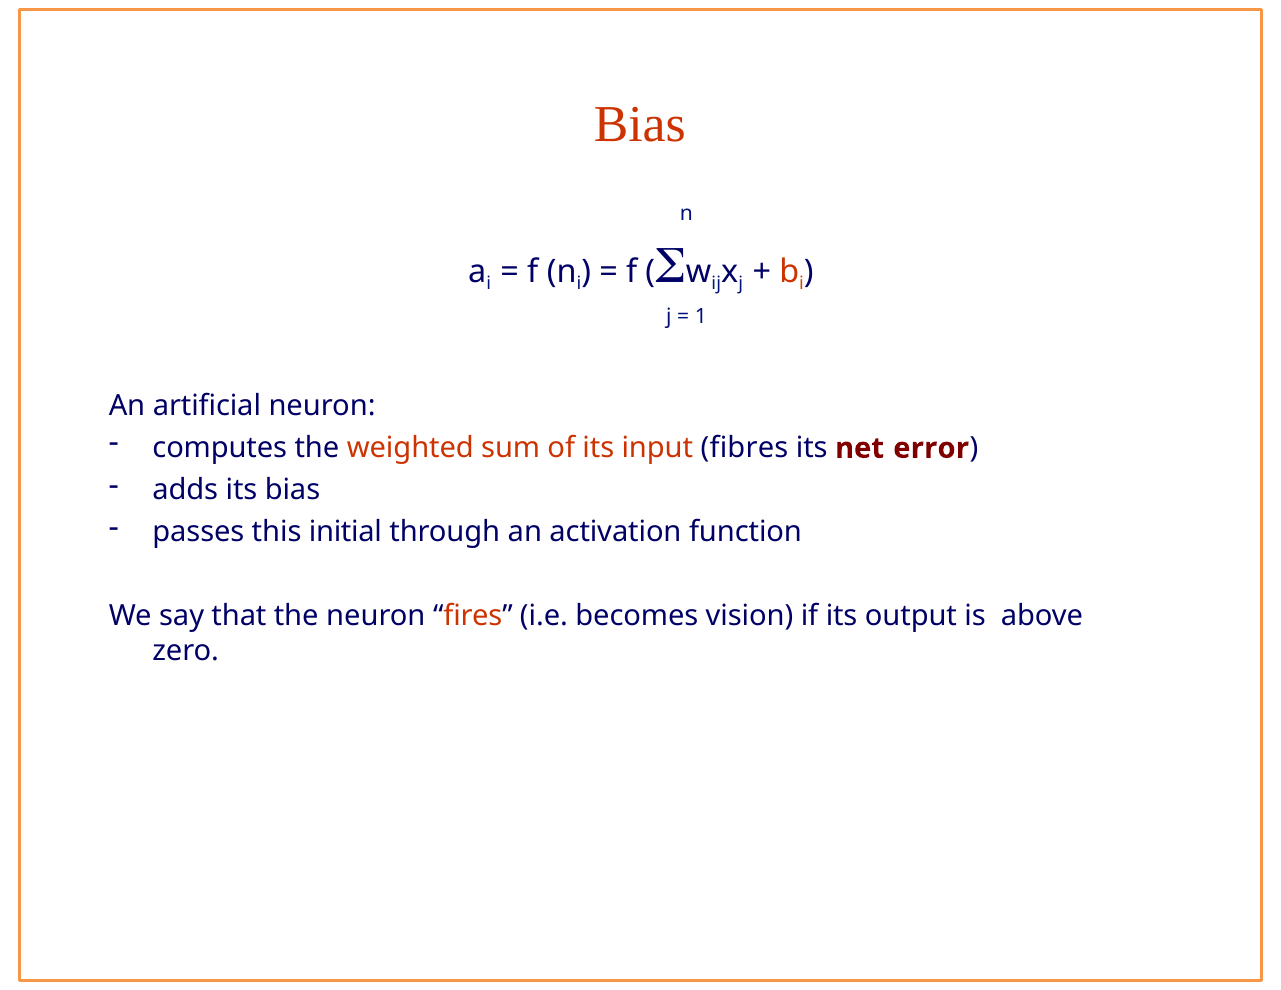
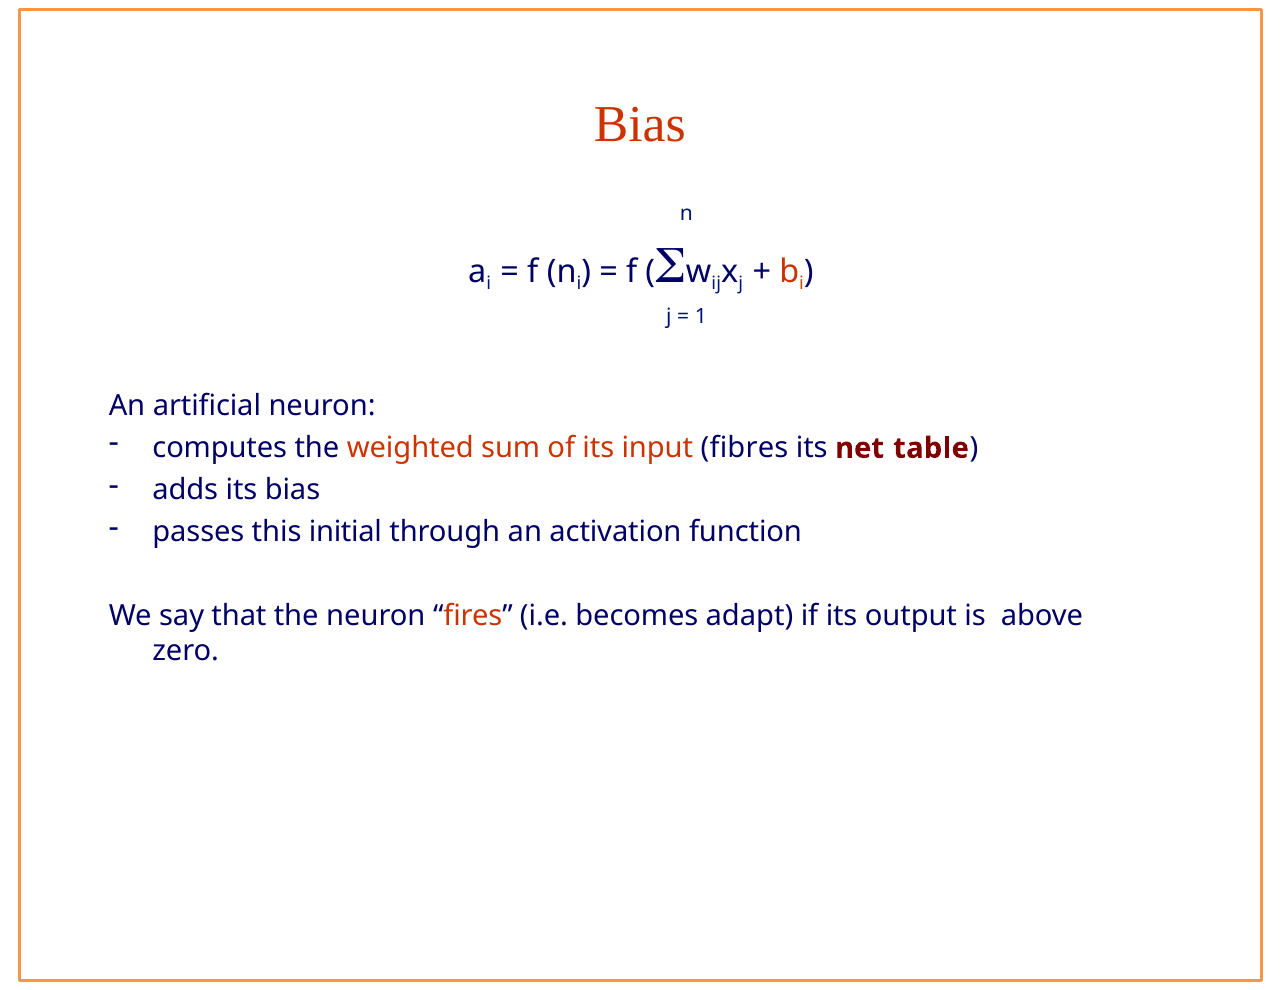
error: error -> table
vision: vision -> adapt
